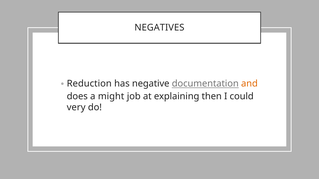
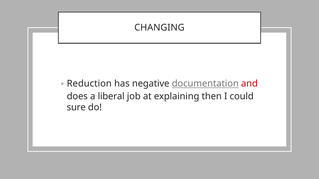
NEGATIVES: NEGATIVES -> CHANGING
and colour: orange -> red
might: might -> liberal
very: very -> sure
